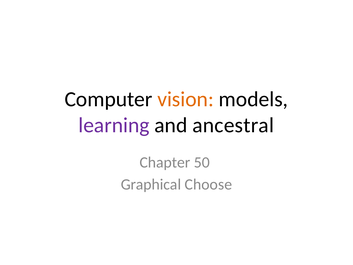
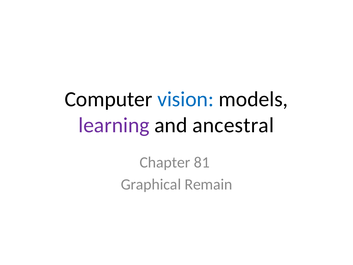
vision colour: orange -> blue
50: 50 -> 81
Choose: Choose -> Remain
